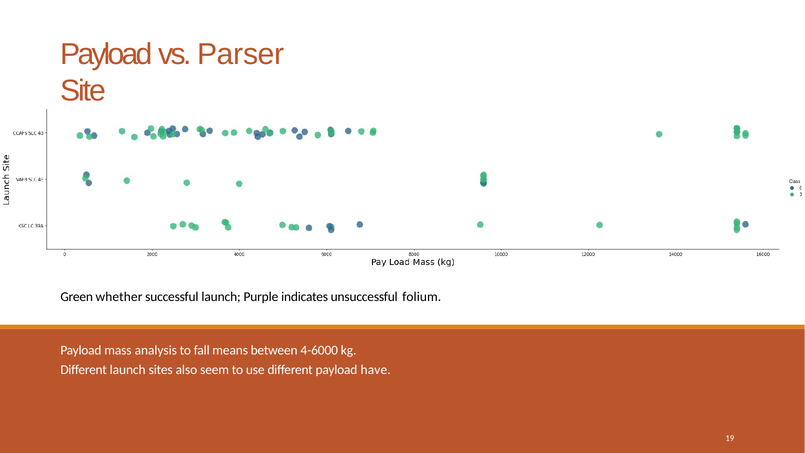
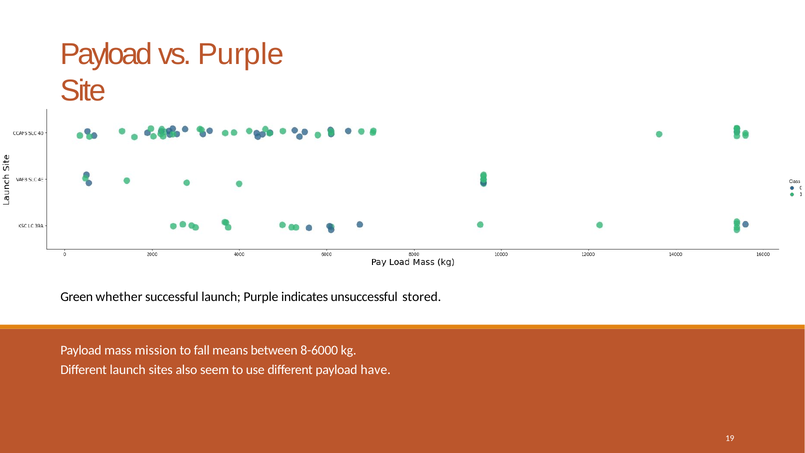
vs Parser: Parser -> Purple
folium: folium -> stored
analysis: analysis -> mission
4-6000: 4-6000 -> 8-6000
